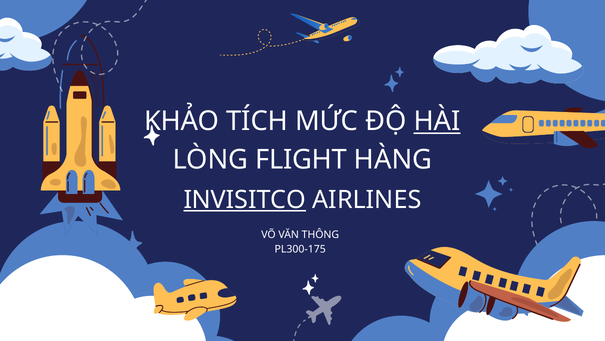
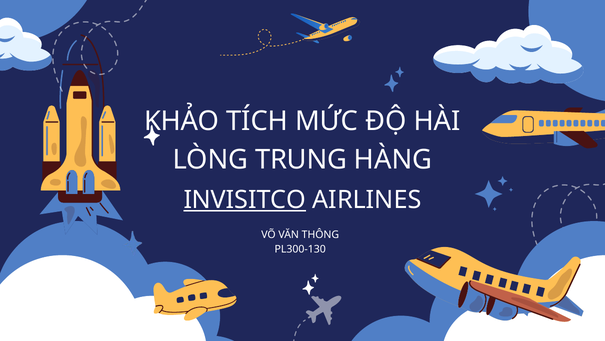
HÀI underline: present -> none
FLIGHT: FLIGHT -> TRUNG
PL300-175: PL300-175 -> PL300-130
